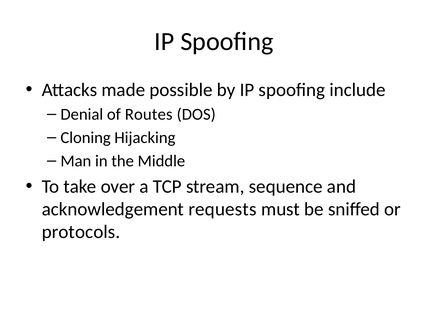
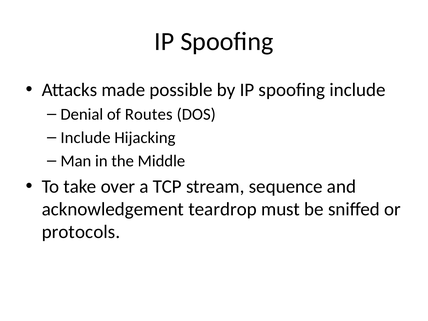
Cloning at (86, 138): Cloning -> Include
requests: requests -> teardrop
